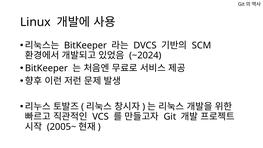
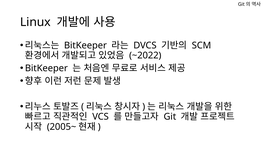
~2024: ~2024 -> ~2022
